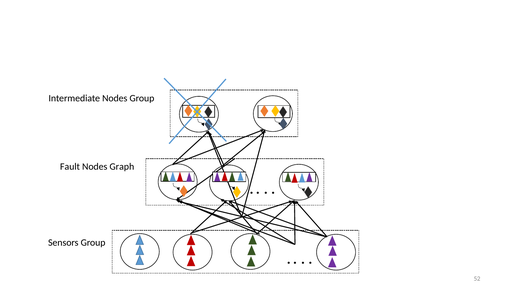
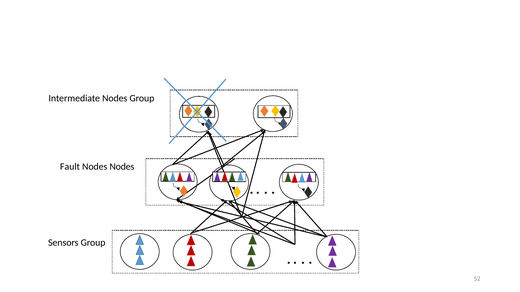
Nodes Graph: Graph -> Nodes
